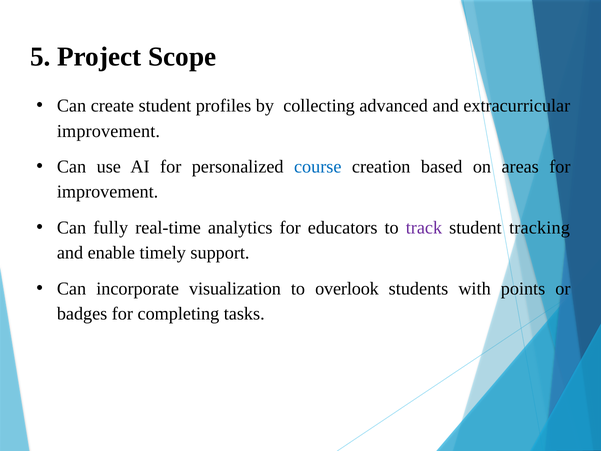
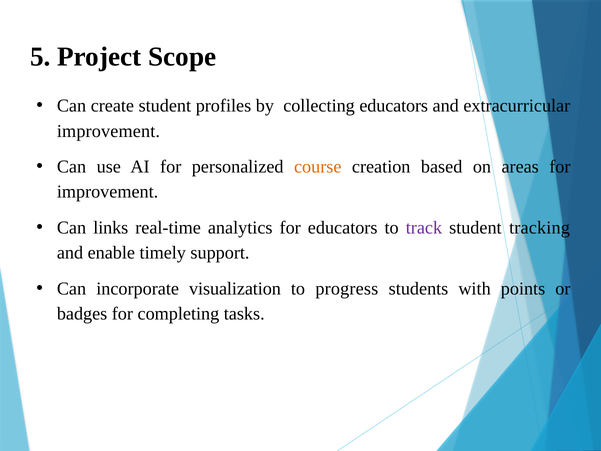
collecting advanced: advanced -> educators
course colour: blue -> orange
fully: fully -> links
overlook: overlook -> progress
